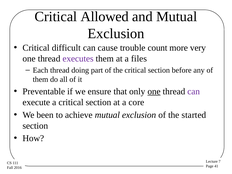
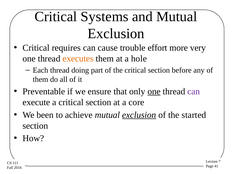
Allowed: Allowed -> Systems
difficult: difficult -> requires
count: count -> effort
executes colour: purple -> orange
files: files -> hole
exclusion at (139, 115) underline: none -> present
